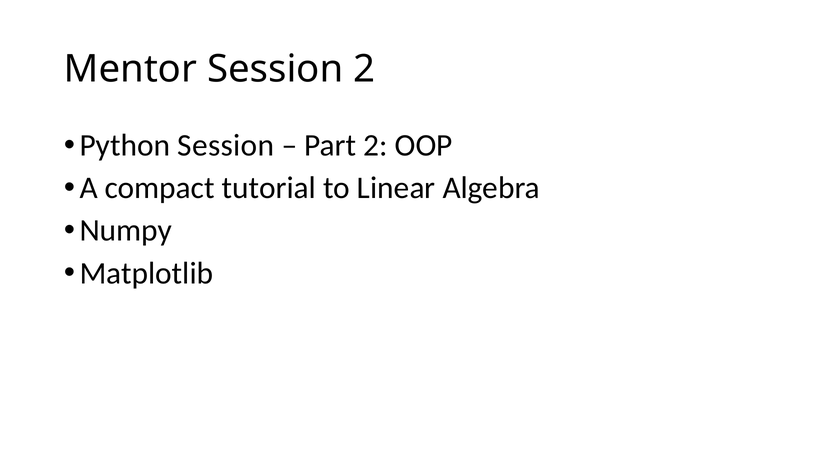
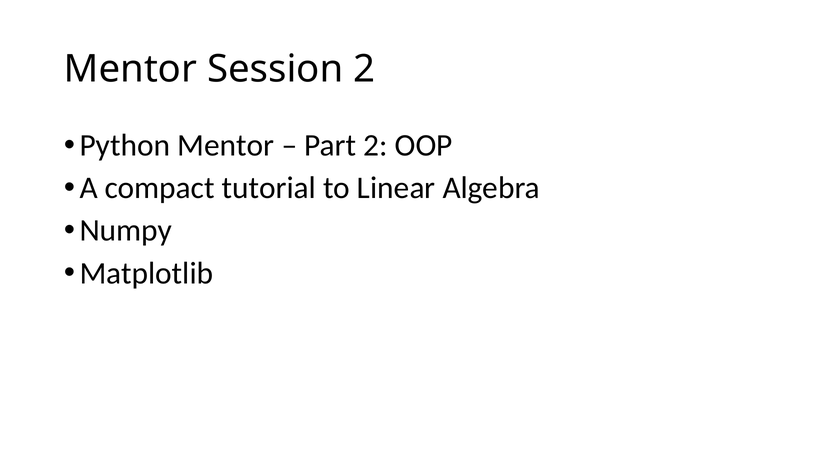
Python Session: Session -> Mentor
